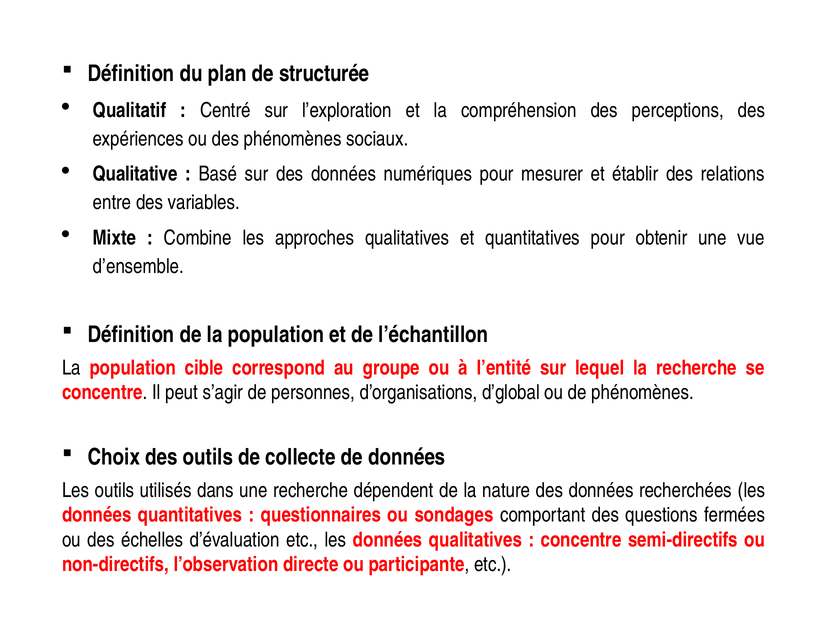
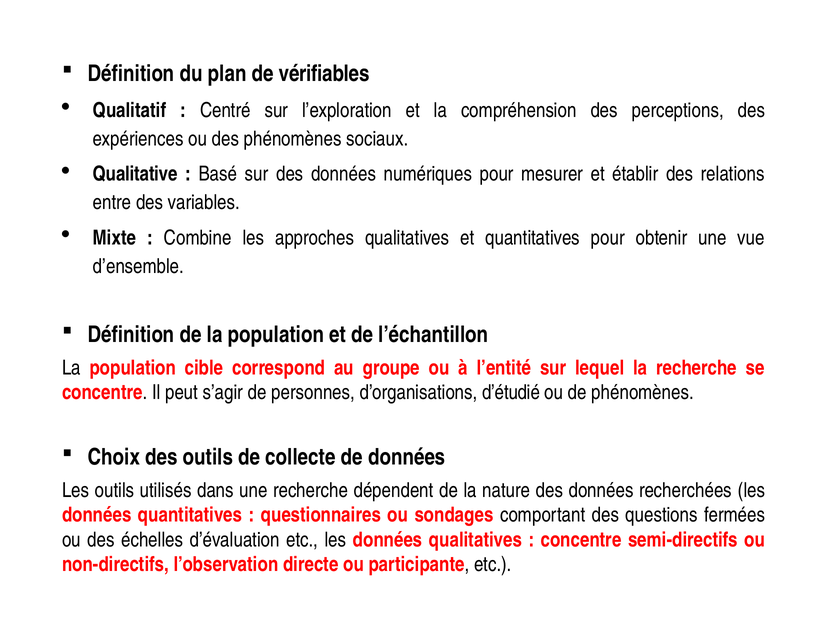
structurée: structurée -> vérifiables
d’global: d’global -> d’étudié
